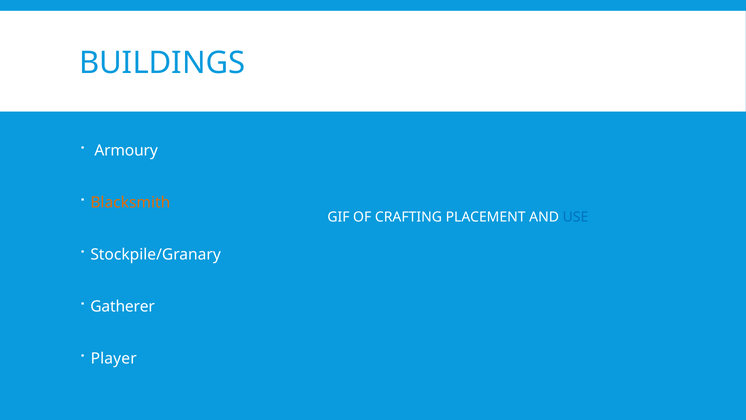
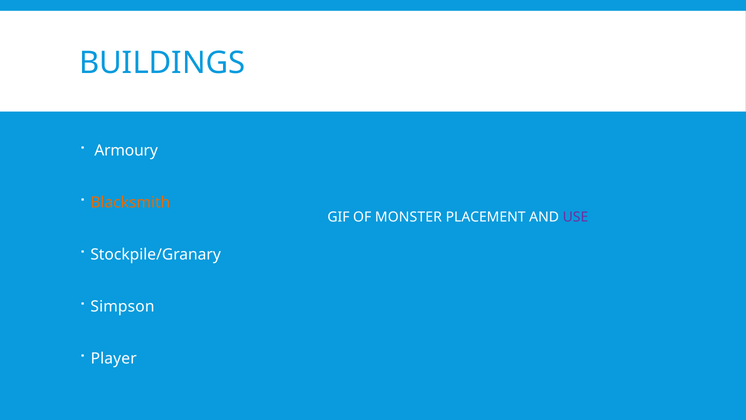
CRAFTING: CRAFTING -> MONSTER
USE colour: blue -> purple
Gatherer: Gatherer -> Simpson
